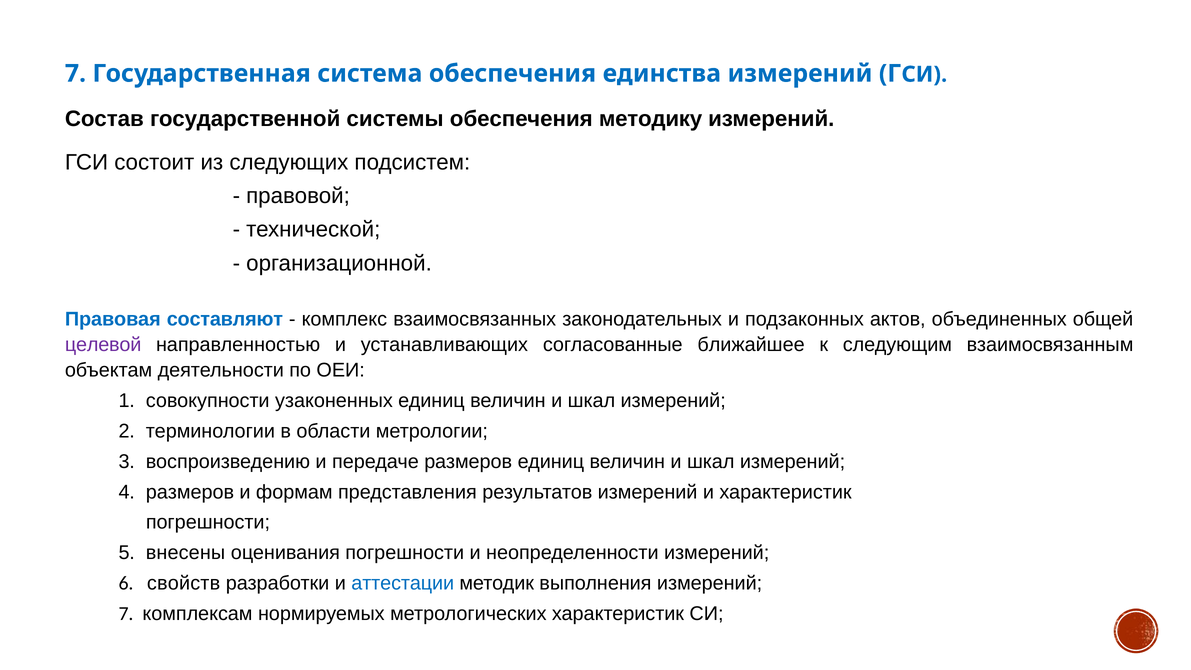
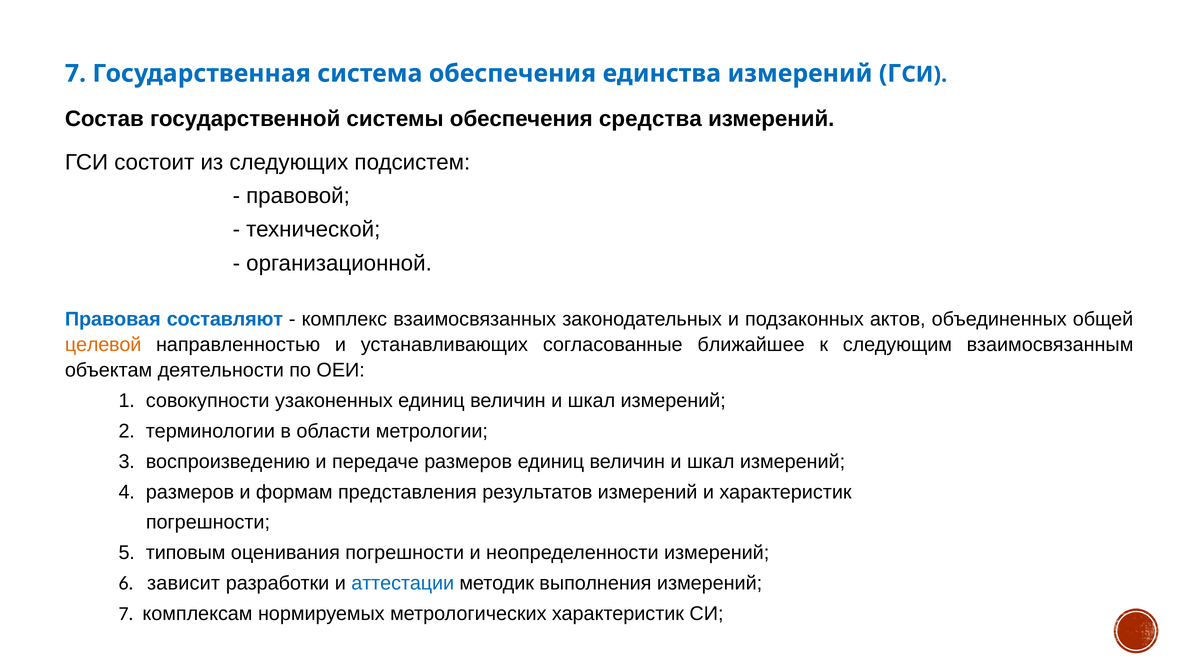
методику: методику -> средства
целевой colour: purple -> orange
внесены: внесены -> типовым
свойств: свойств -> зависит
